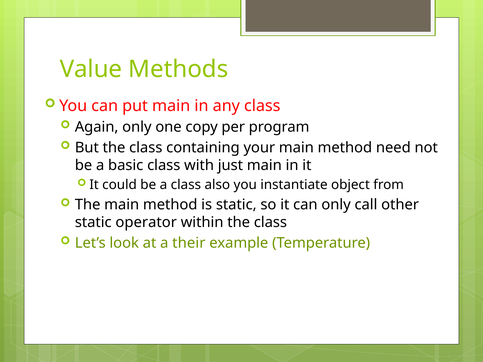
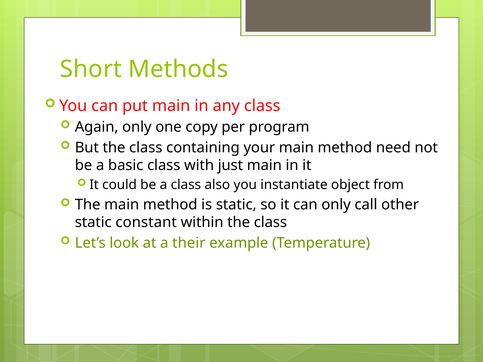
Value: Value -> Short
operator: operator -> constant
